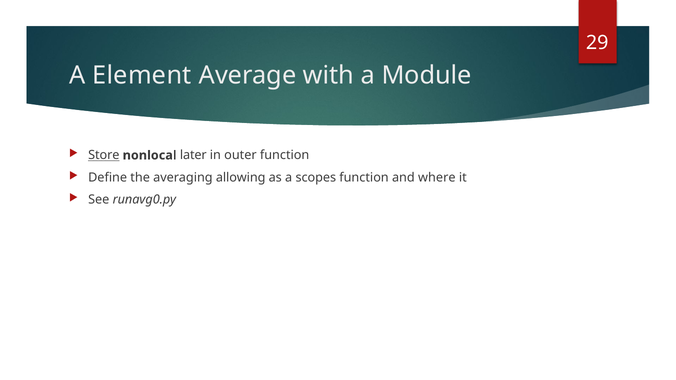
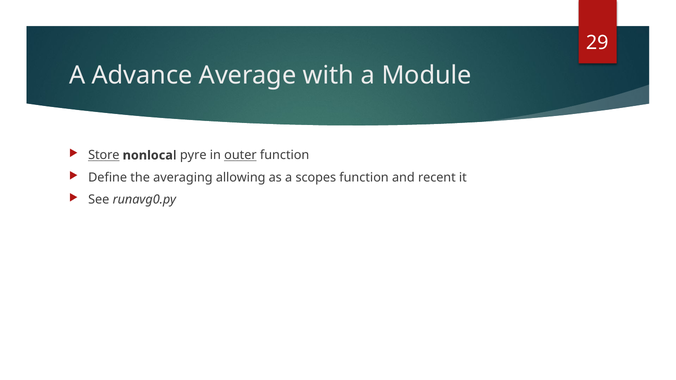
Element: Element -> Advance
later: later -> pyre
outer underline: none -> present
where: where -> recent
